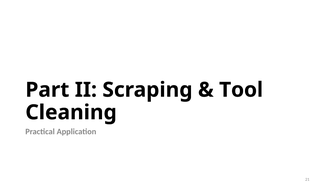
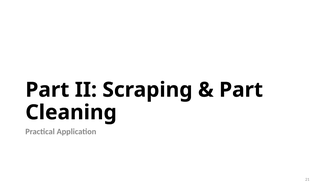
Tool at (241, 90): Tool -> Part
